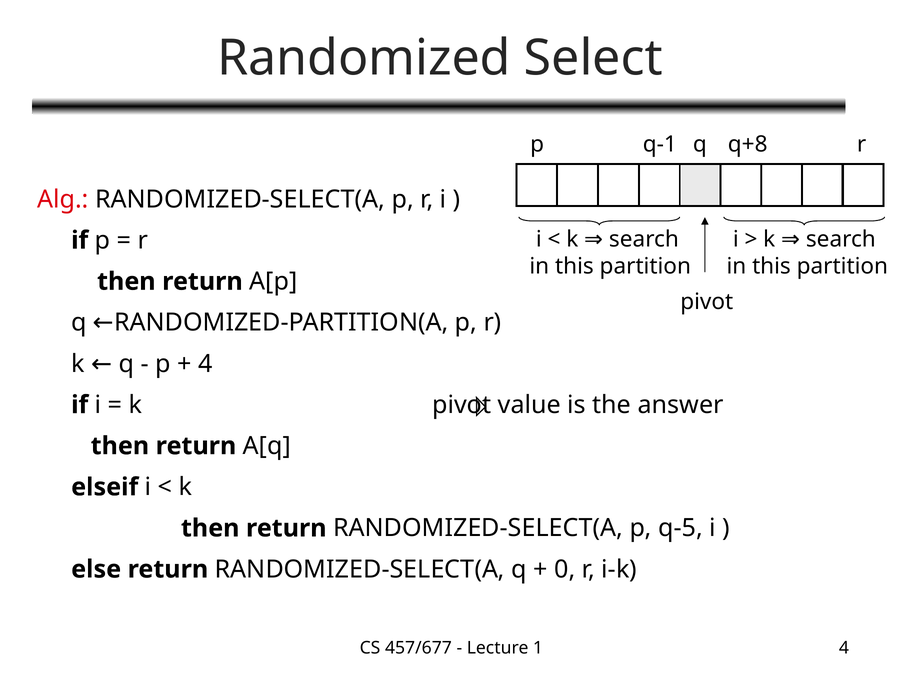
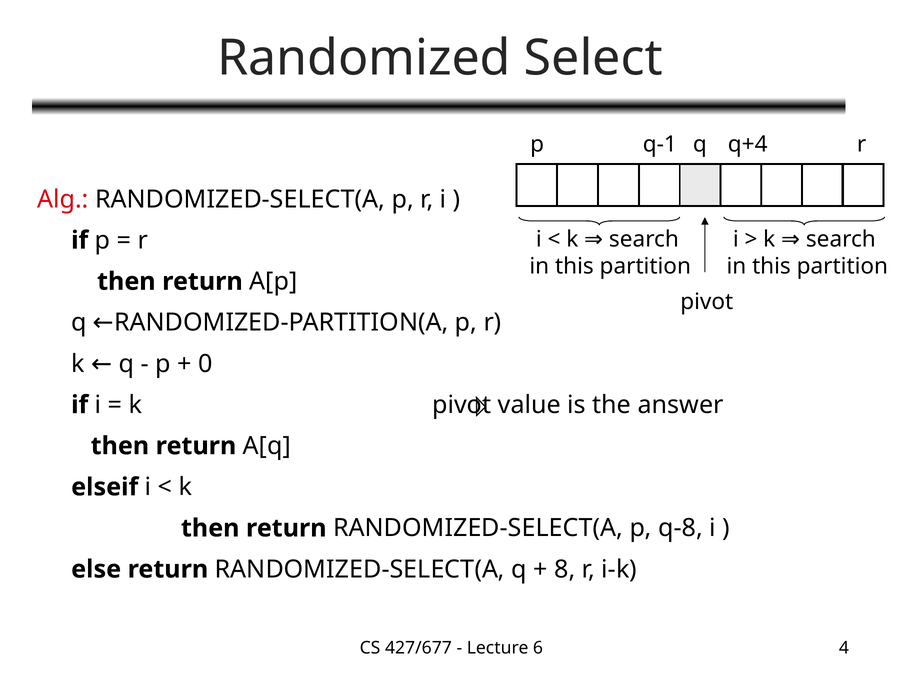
q+8: q+8 -> q+4
4 at (205, 364): 4 -> 0
q-5: q-5 -> q-8
0: 0 -> 8
457/677: 457/677 -> 427/677
1: 1 -> 6
